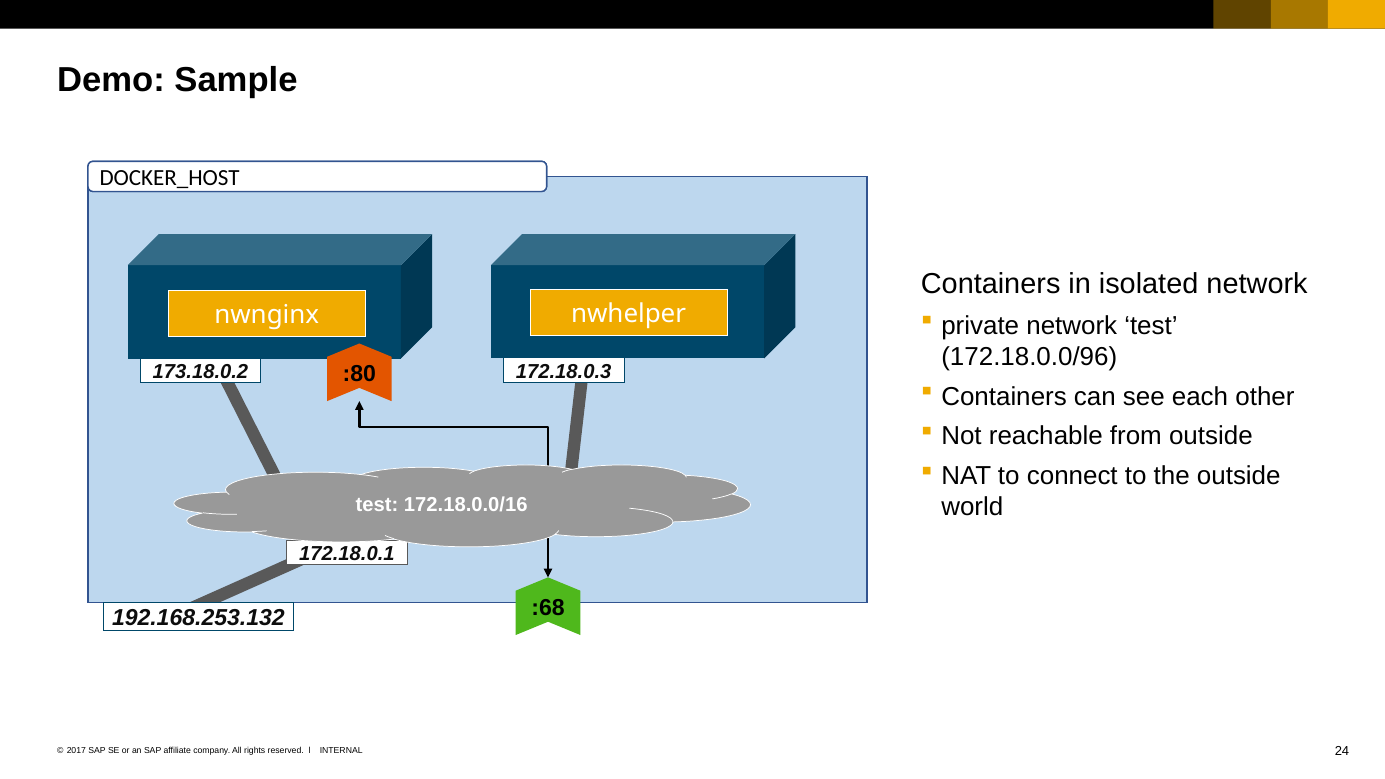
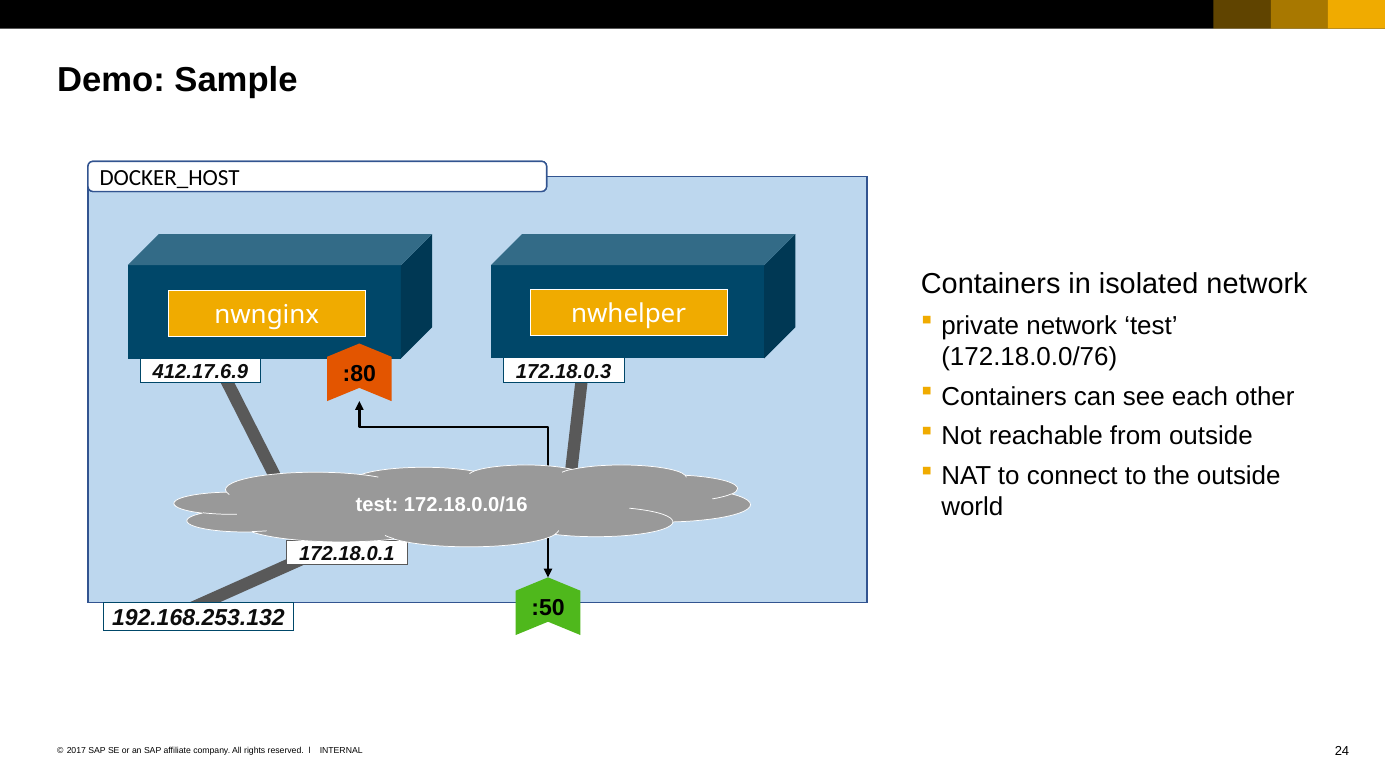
172.18.0.0/96: 172.18.0.0/96 -> 172.18.0.0/76
173.18.0.2: 173.18.0.2 -> 412.17.6.9
:68: :68 -> :50
